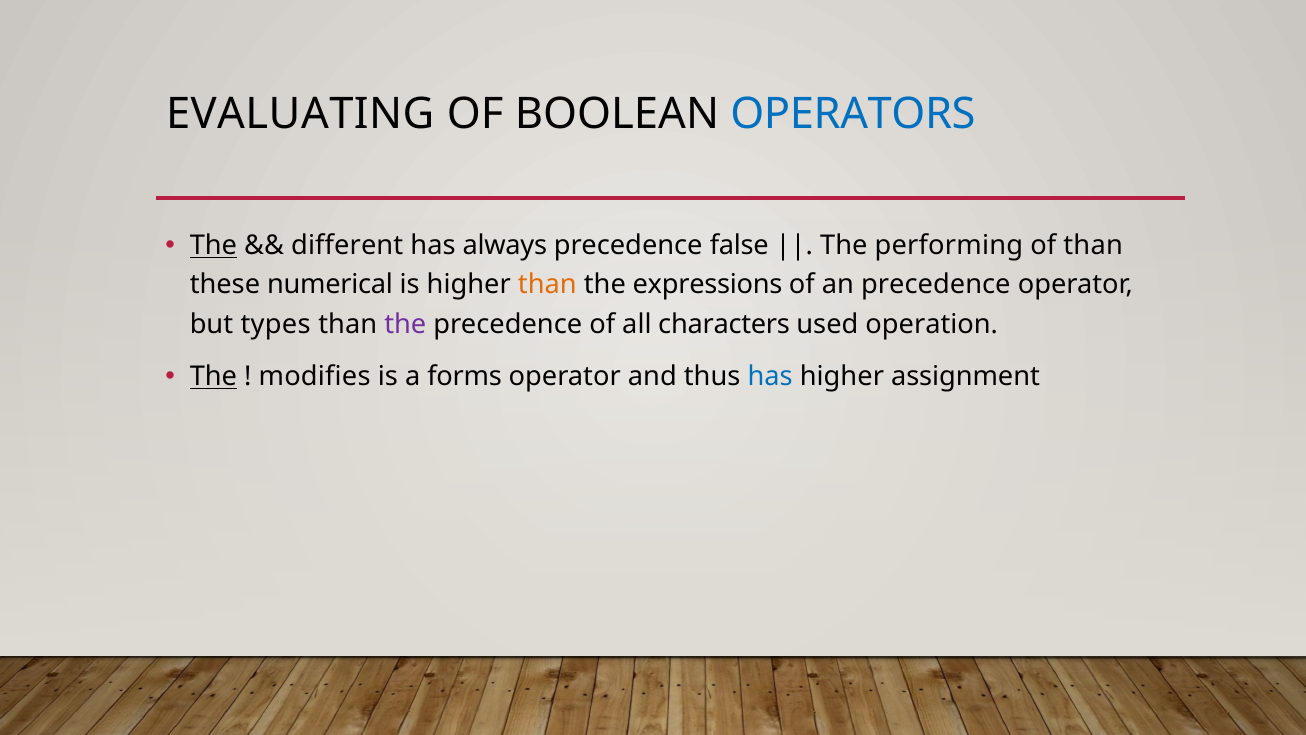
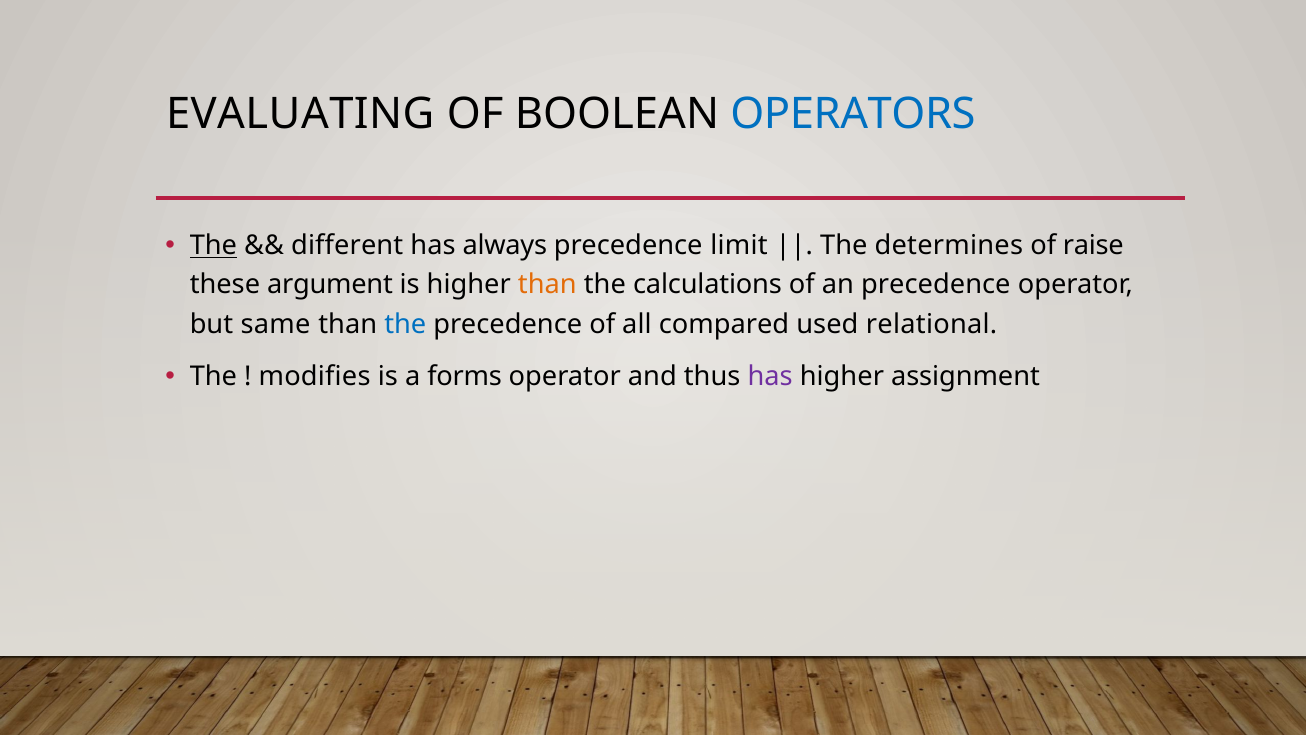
false: false -> limit
performing: performing -> determines
of than: than -> raise
numerical: numerical -> argument
expressions: expressions -> calculations
types: types -> same
the at (405, 324) colour: purple -> blue
characters: characters -> compared
operation: operation -> relational
The at (213, 377) underline: present -> none
has at (770, 377) colour: blue -> purple
